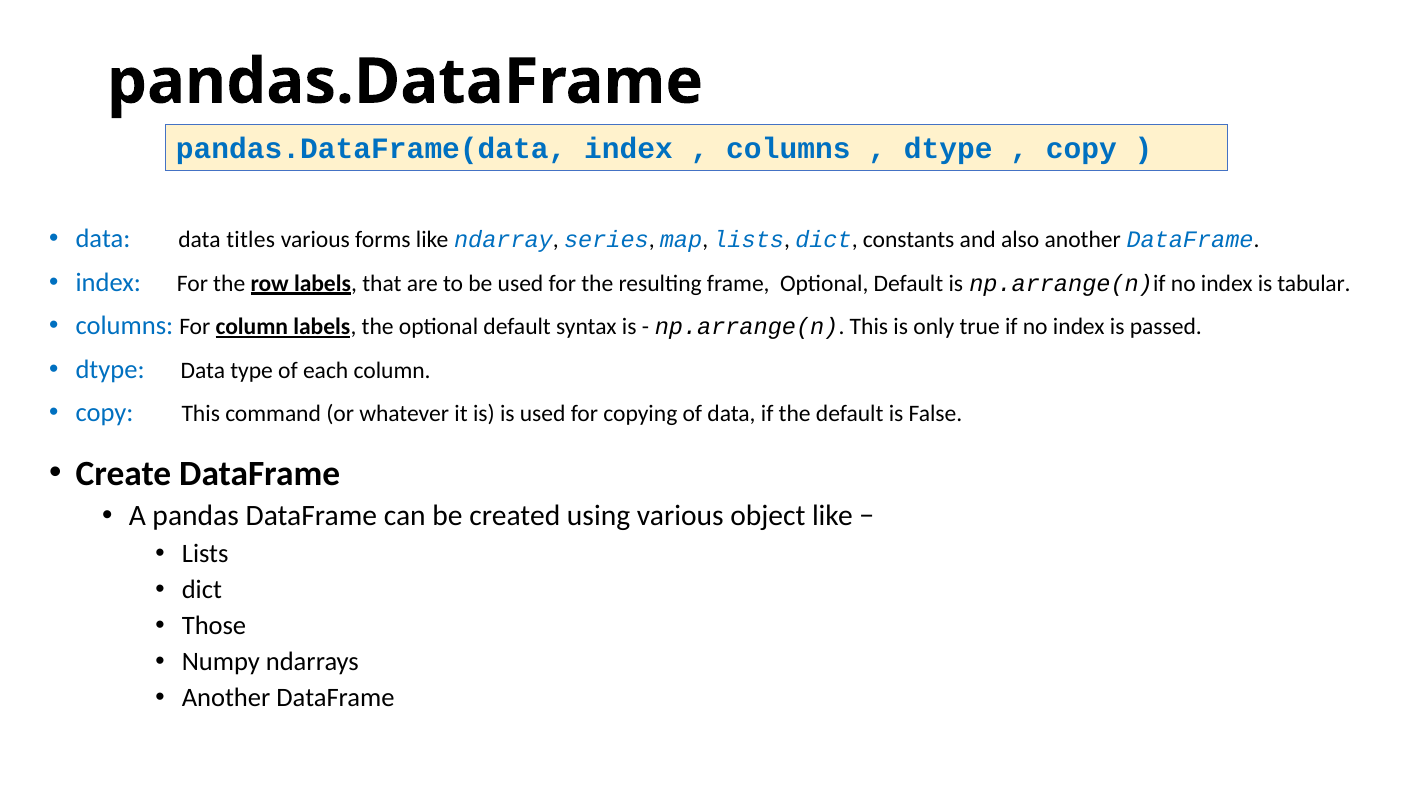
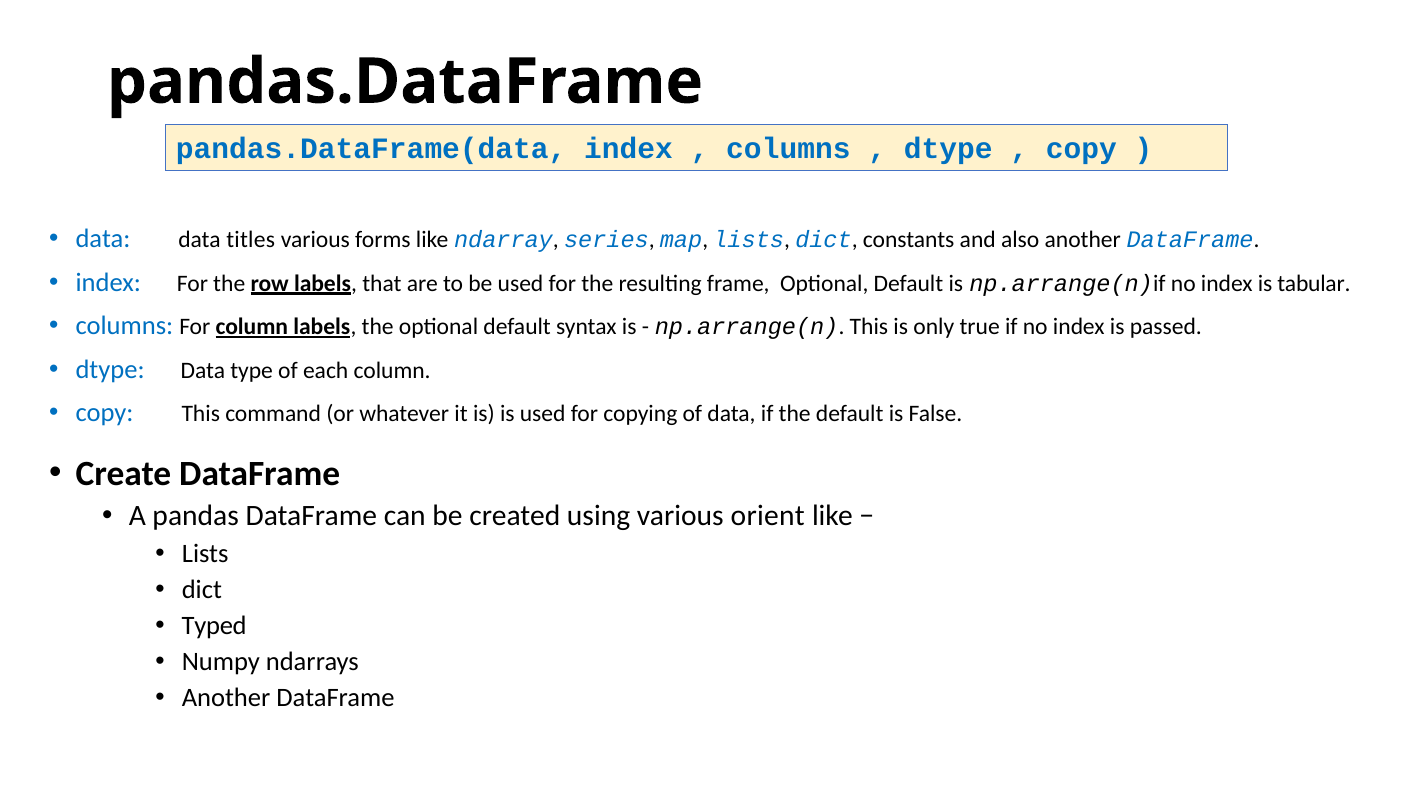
object: object -> orient
Those: Those -> Typed
